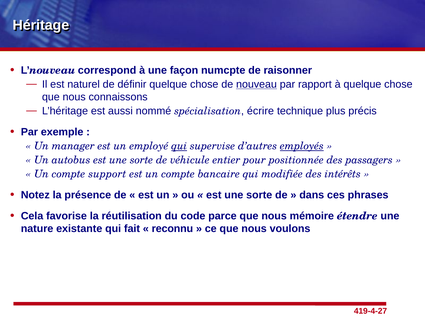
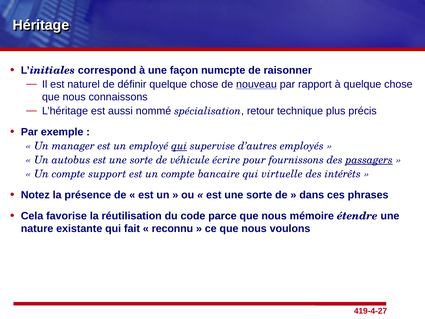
nouveau at (52, 70): nouveau -> initiales
écrire: écrire -> retour
employés underline: present -> none
entier: entier -> écrire
positionnée: positionnée -> fournissons
passagers underline: none -> present
modifiée: modifiée -> virtuelle
